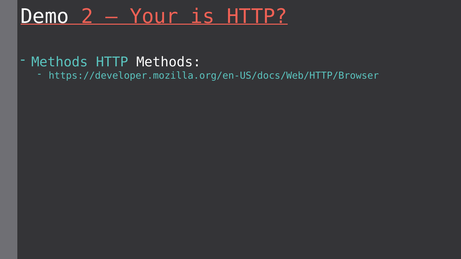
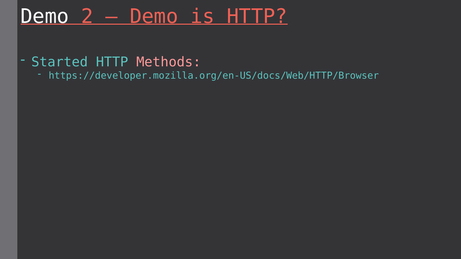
Your at (154, 17): Your -> Demo
Methods at (60, 62): Methods -> Started
Methods at (169, 62) colour: white -> pink
